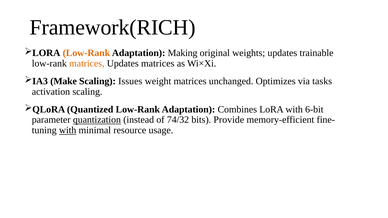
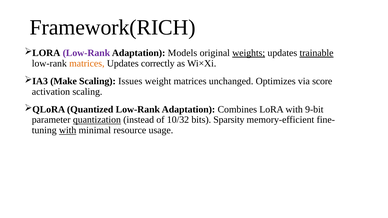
Low-Rank at (86, 53) colour: orange -> purple
Making: Making -> Models
weights underline: none -> present
trainable underline: none -> present
Updates matrices: matrices -> correctly
tasks: tasks -> score
6-bit: 6-bit -> 9-bit
74/32: 74/32 -> 10/32
Provide: Provide -> Sparsity
